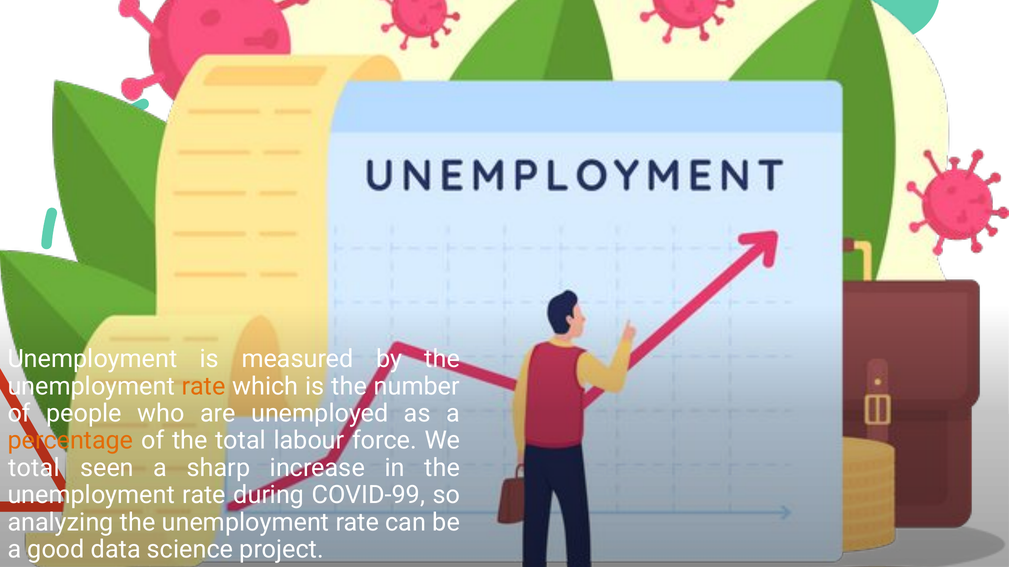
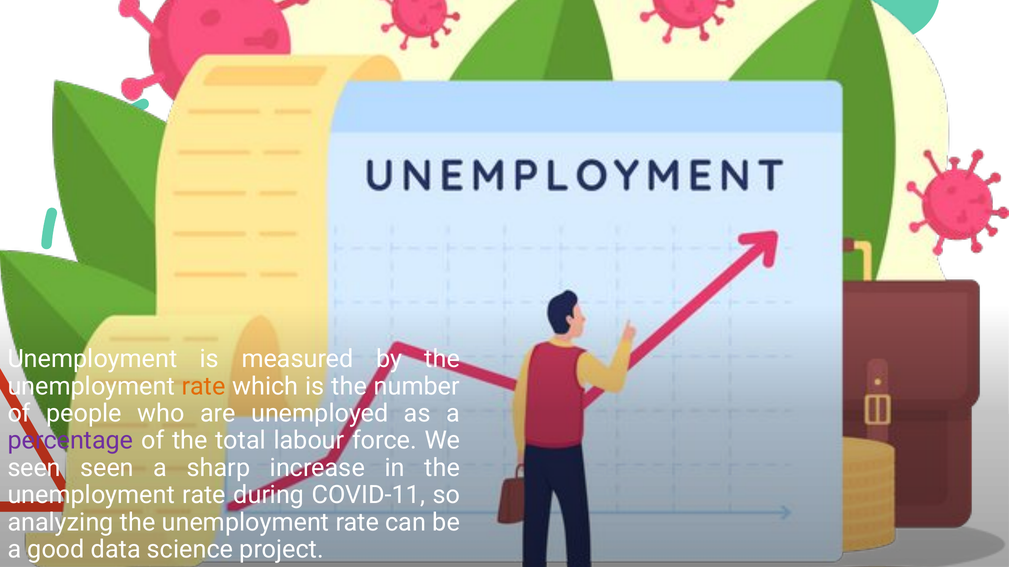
percentage colour: orange -> purple
total at (34, 468): total -> seen
COVID-99: COVID-99 -> COVID-11
